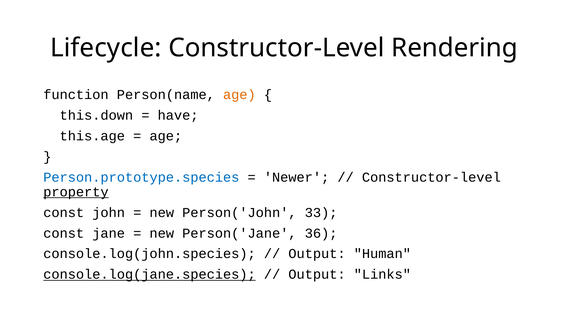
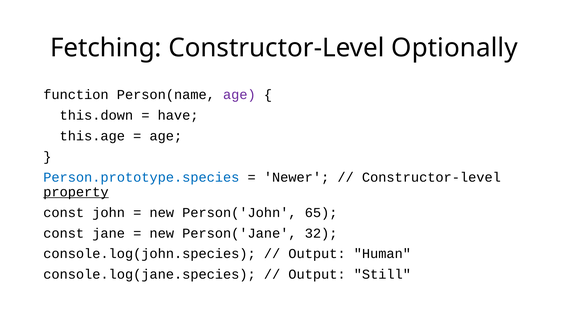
Lifecycle: Lifecycle -> Fetching
Rendering: Rendering -> Optionally
age at (239, 94) colour: orange -> purple
33: 33 -> 65
36: 36 -> 32
console.log(jane.species underline: present -> none
Links: Links -> Still
